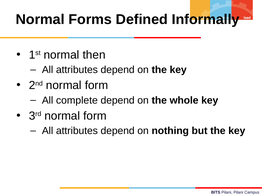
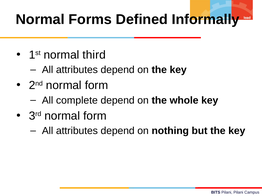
then: then -> third
